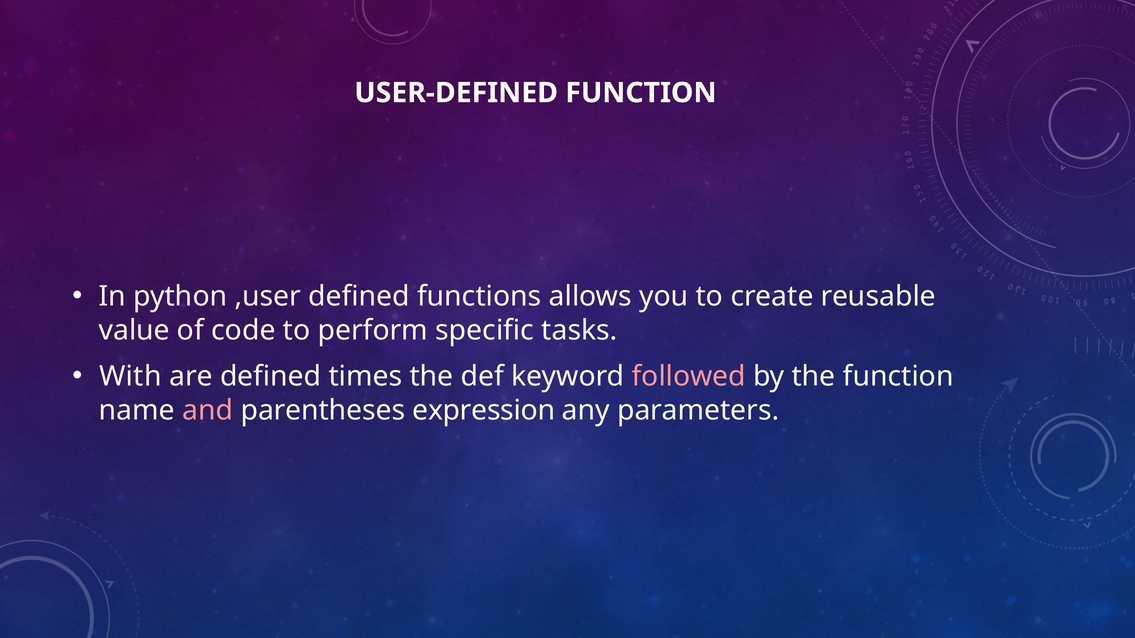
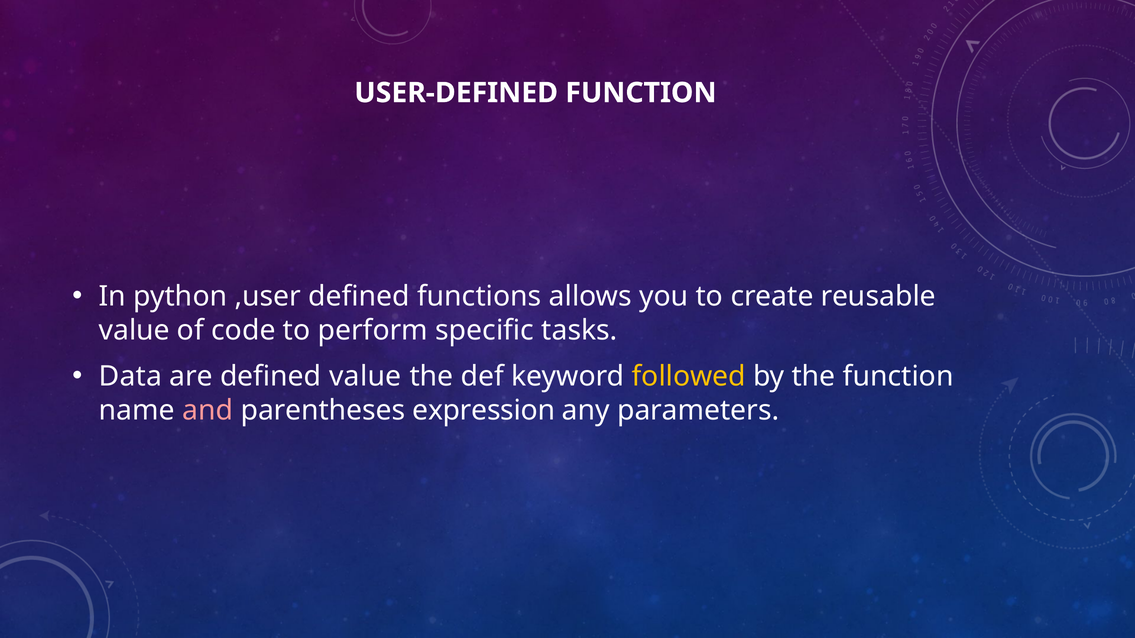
With: With -> Data
defined times: times -> value
followed colour: pink -> yellow
